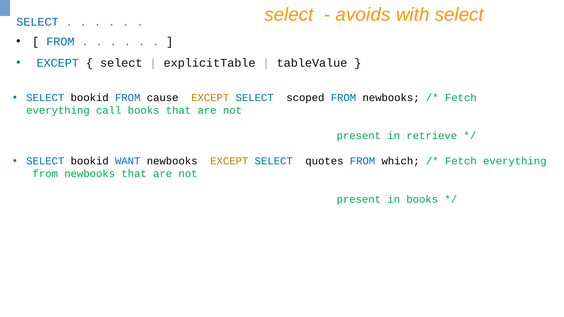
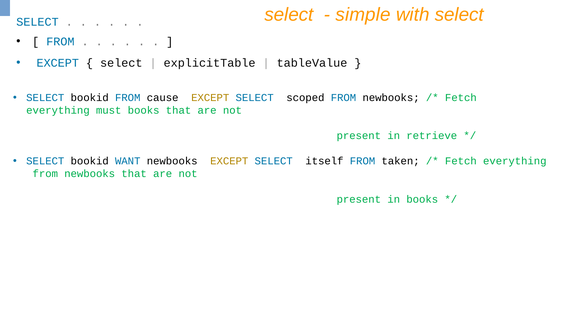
avoids: avoids -> simple
call: call -> must
quotes: quotes -> itself
which: which -> taken
